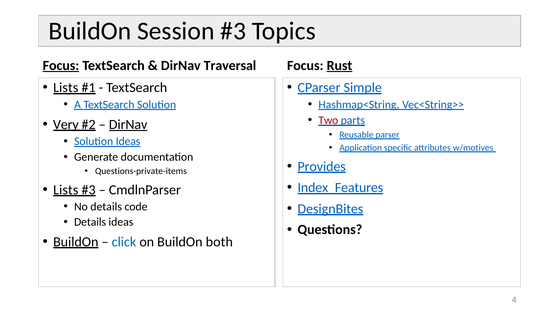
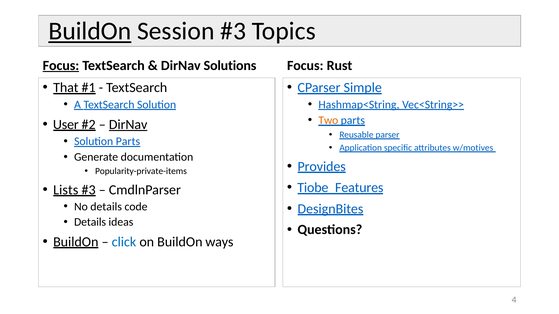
BuildOn at (90, 31) underline: none -> present
Traversal: Traversal -> Solutions
Rust underline: present -> none
Lists at (66, 88): Lists -> That
Two colour: red -> orange
Very: Very -> User
Solution Ideas: Ideas -> Parts
Questions-private-items: Questions-private-items -> Popularity-private-items
Index_Features: Index_Features -> Tiobe_Features
both: both -> ways
